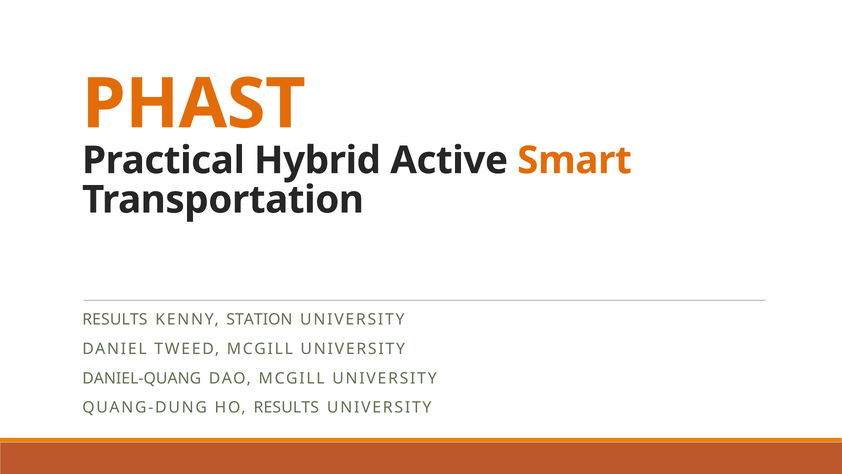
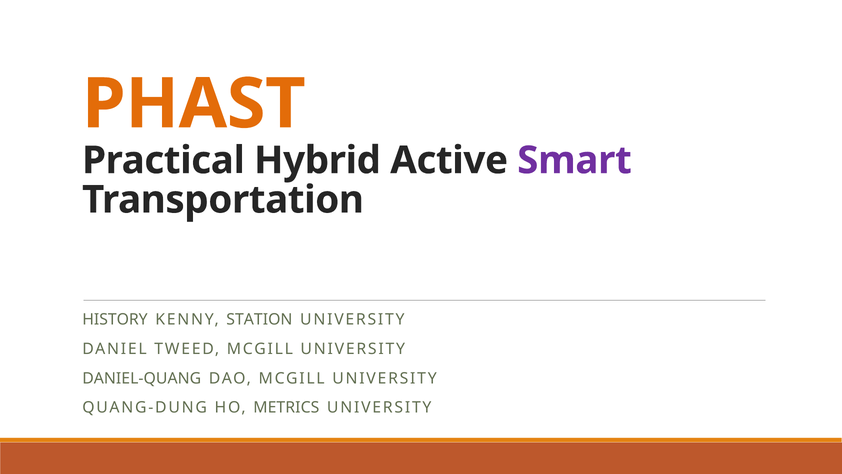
Smart colour: orange -> purple
RESULTS at (115, 319): RESULTS -> HISTORY
HO RESULTS: RESULTS -> METRICS
